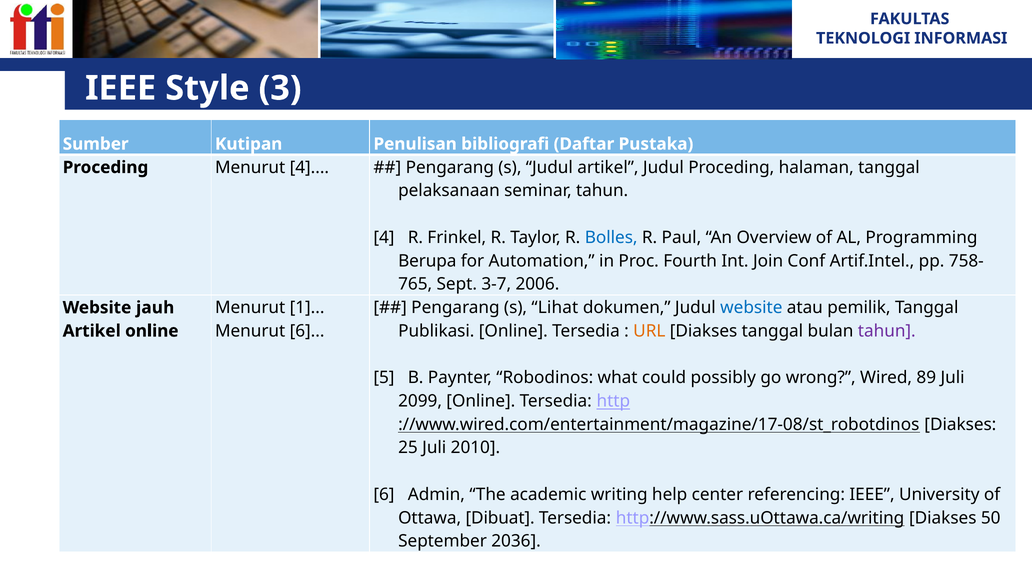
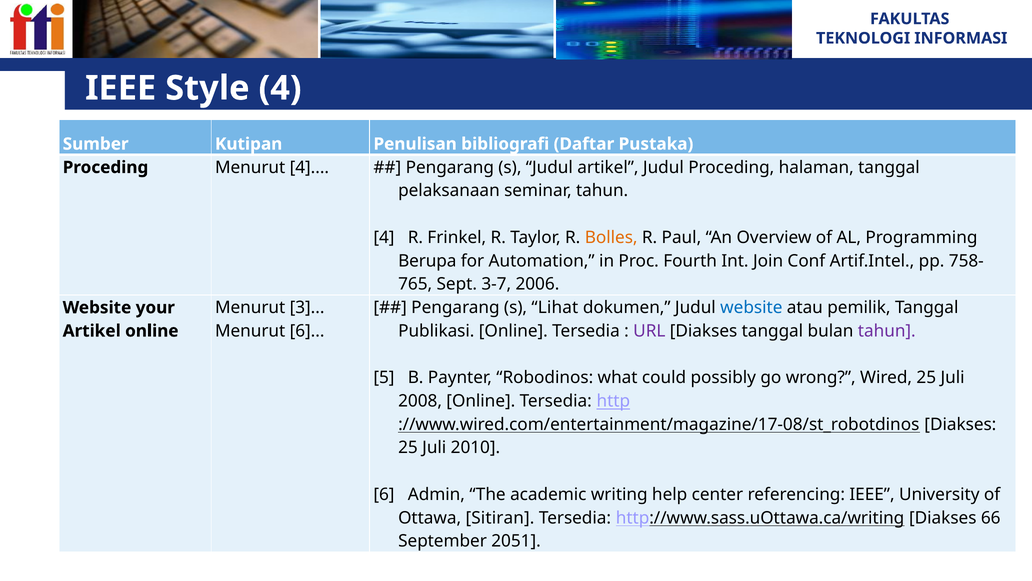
Style 3: 3 -> 4
Bolles colour: blue -> orange
1: 1 -> 3
jauh: jauh -> your
URL colour: orange -> purple
Wired 89: 89 -> 25
2099: 2099 -> 2008
Dibuat: Dibuat -> Sitiran
50: 50 -> 66
2036: 2036 -> 2051
